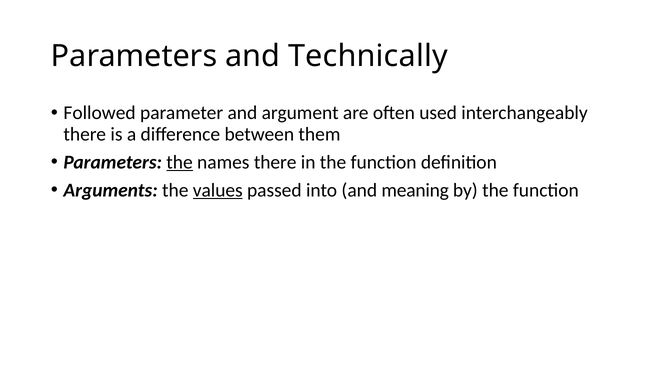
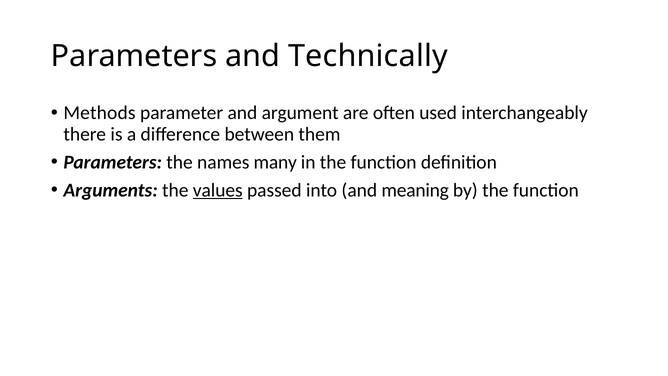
Followed: Followed -> Methods
the at (180, 162) underline: present -> none
names there: there -> many
